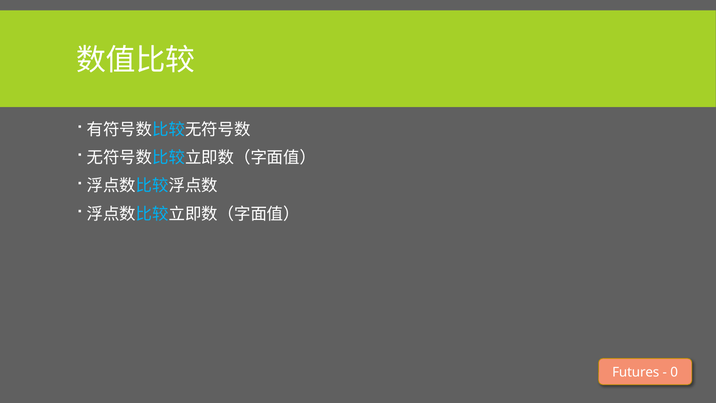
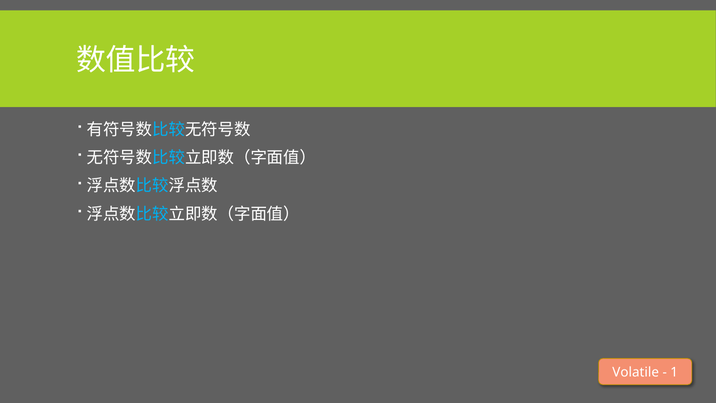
Futures: Futures -> Volatile
0: 0 -> 1
